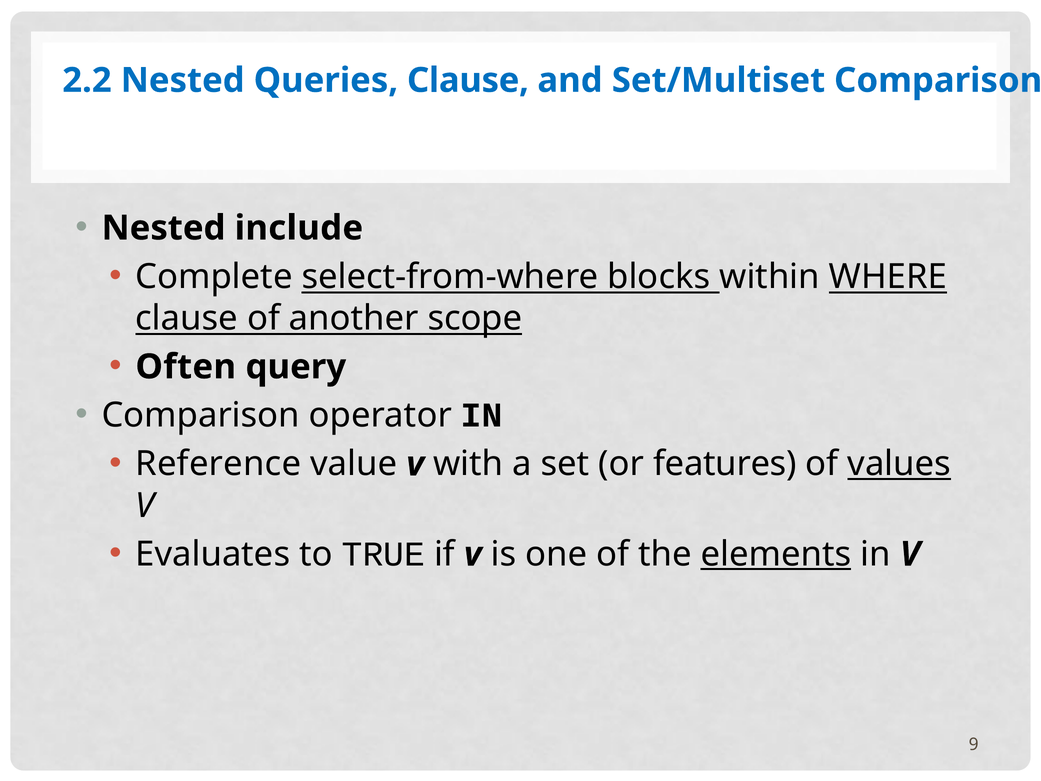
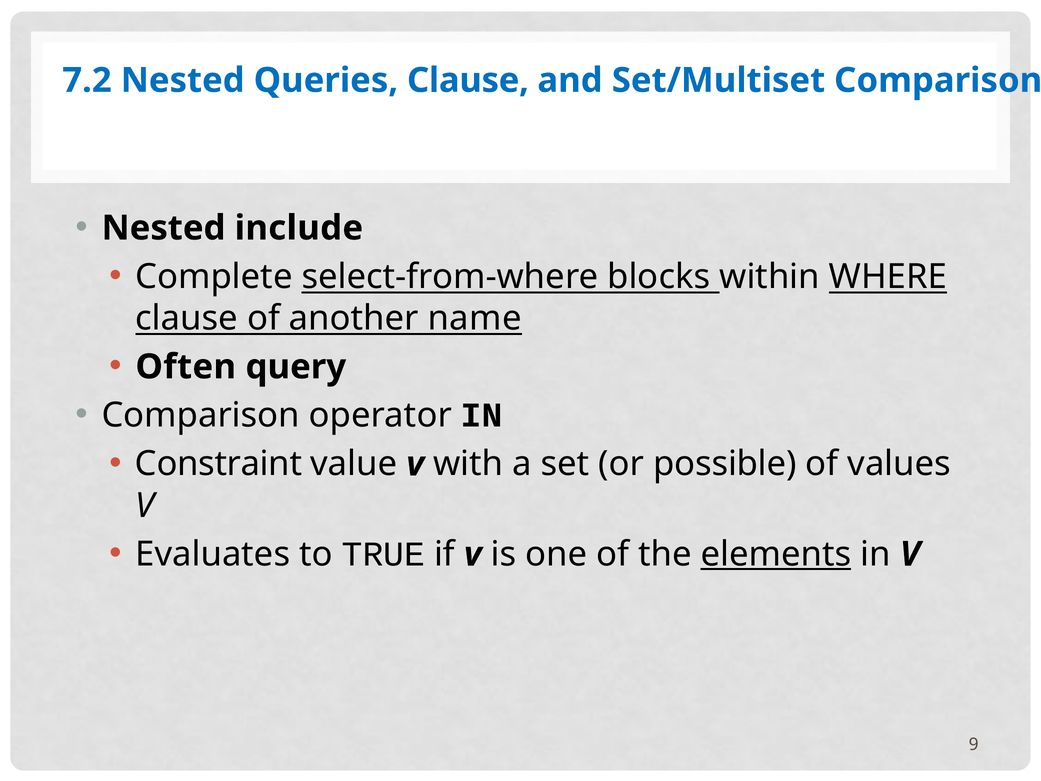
2.2: 2.2 -> 7.2
scope: scope -> name
Reference: Reference -> Constraint
features: features -> possible
values underline: present -> none
